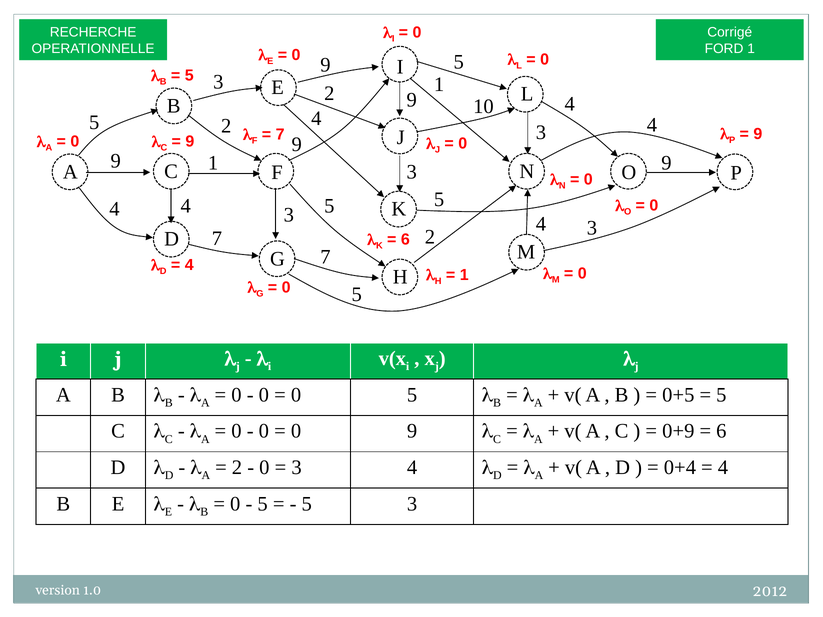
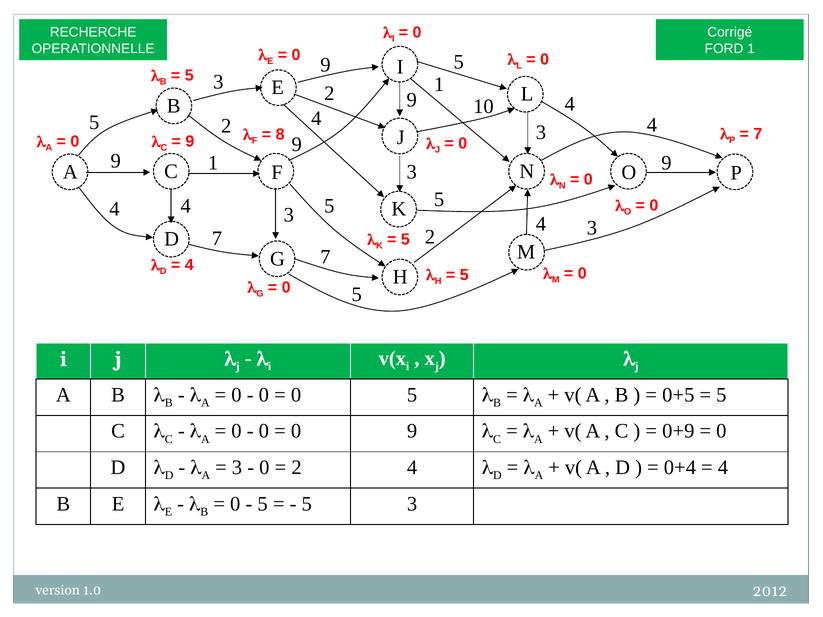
9 at (758, 134): 9 -> 7
7 at (280, 134): 7 -> 8
6 at (405, 240): 6 -> 5
1 at (464, 275): 1 -> 5
6 at (721, 431): 6 -> 0
2 at (237, 468): 2 -> 3
3 at (297, 468): 3 -> 2
